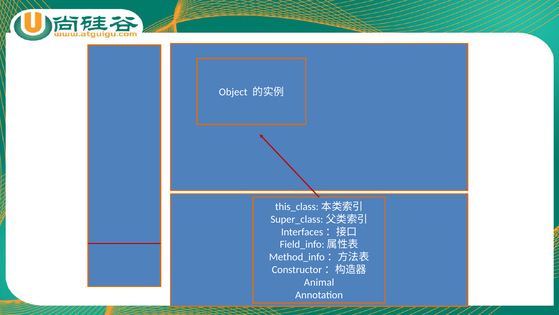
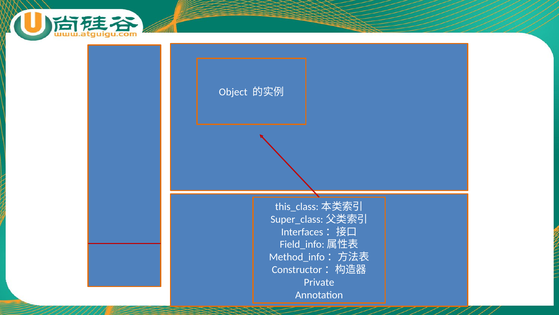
Animal: Animal -> Private
